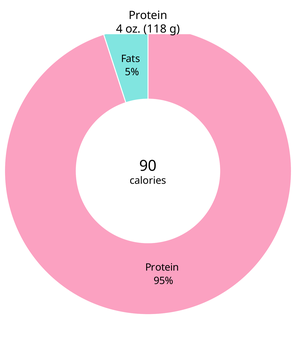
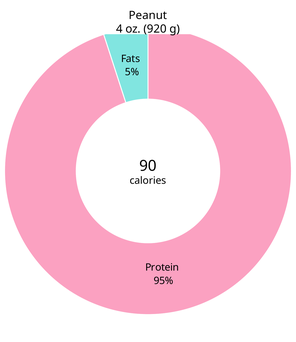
Protein at (148, 15): Protein -> Peanut
118: 118 -> 920
